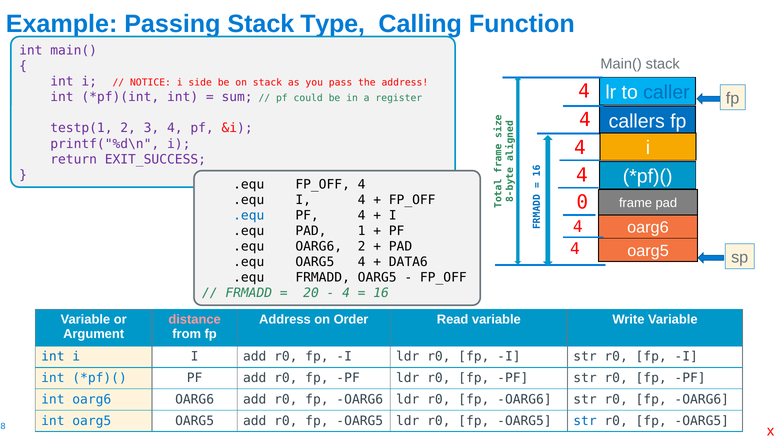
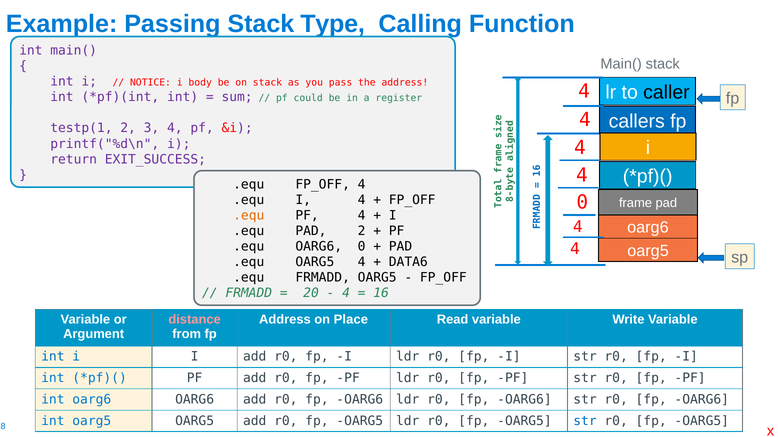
side: side -> body
caller colour: blue -> black
.equ at (249, 216) colour: blue -> orange
PAD 1: 1 -> 2
OARG6 2: 2 -> 0
Order: Order -> Place
